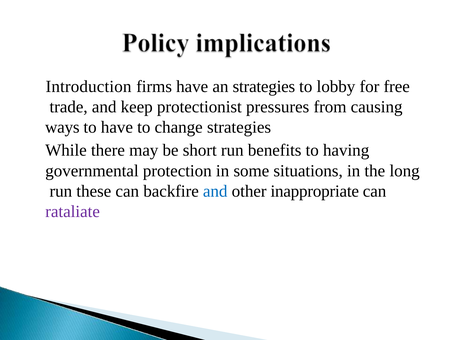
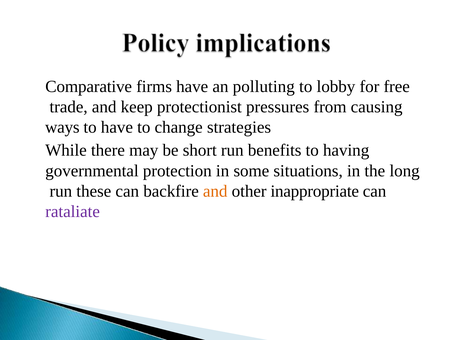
Introduction: Introduction -> Comparative
an strategies: strategies -> polluting
and at (215, 191) colour: blue -> orange
